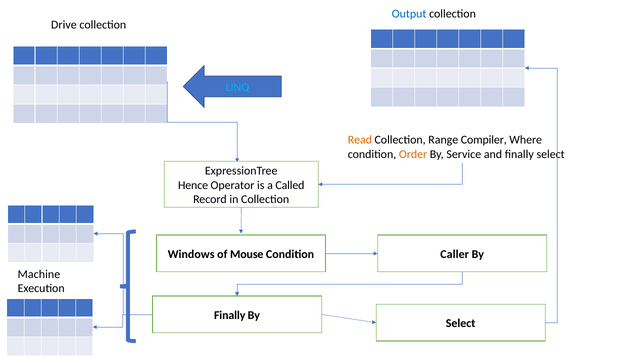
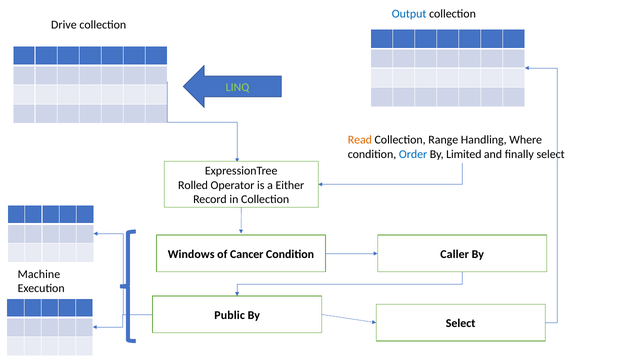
LINQ colour: light blue -> light green
Compiler: Compiler -> Handling
Order colour: orange -> blue
Service: Service -> Limited
Hence: Hence -> Rolled
Called: Called -> Either
Mouse: Mouse -> Cancer
Finally at (230, 315): Finally -> Public
